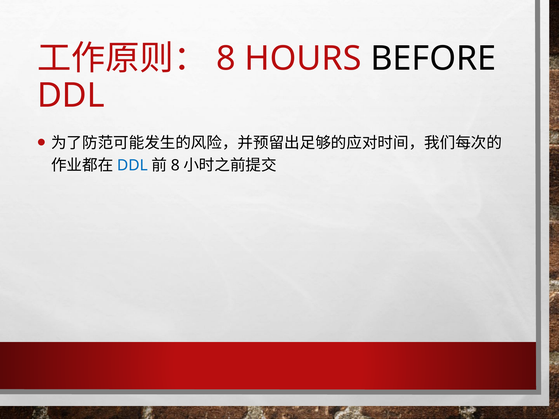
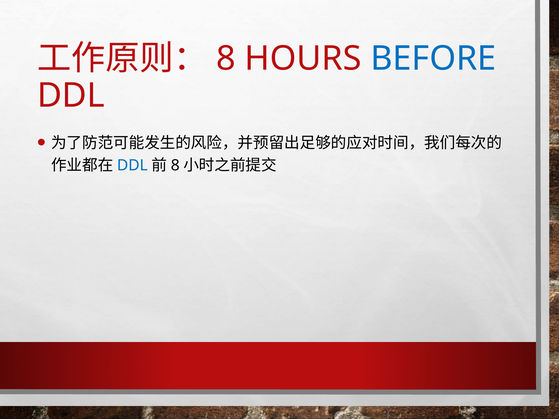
BEFORE colour: black -> blue
